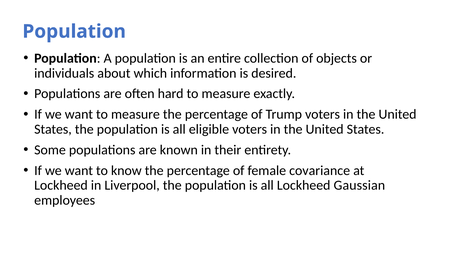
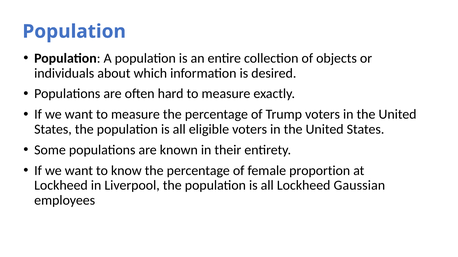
covariance: covariance -> proportion
